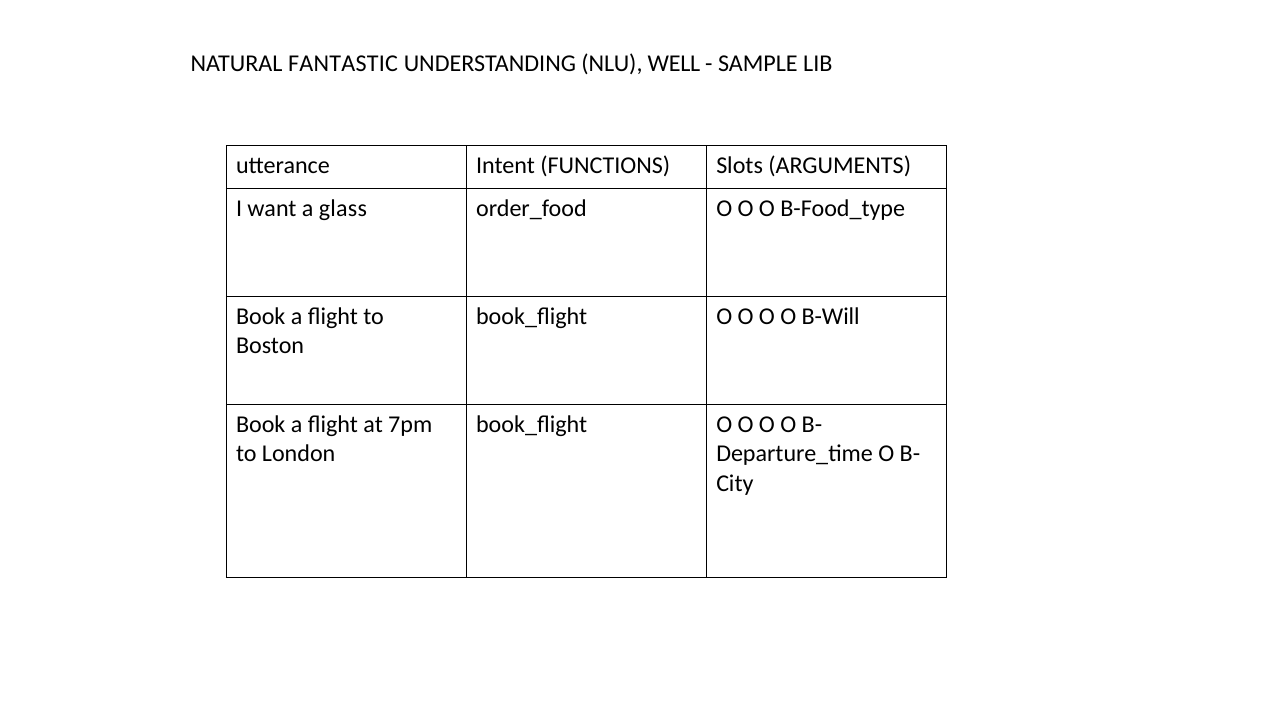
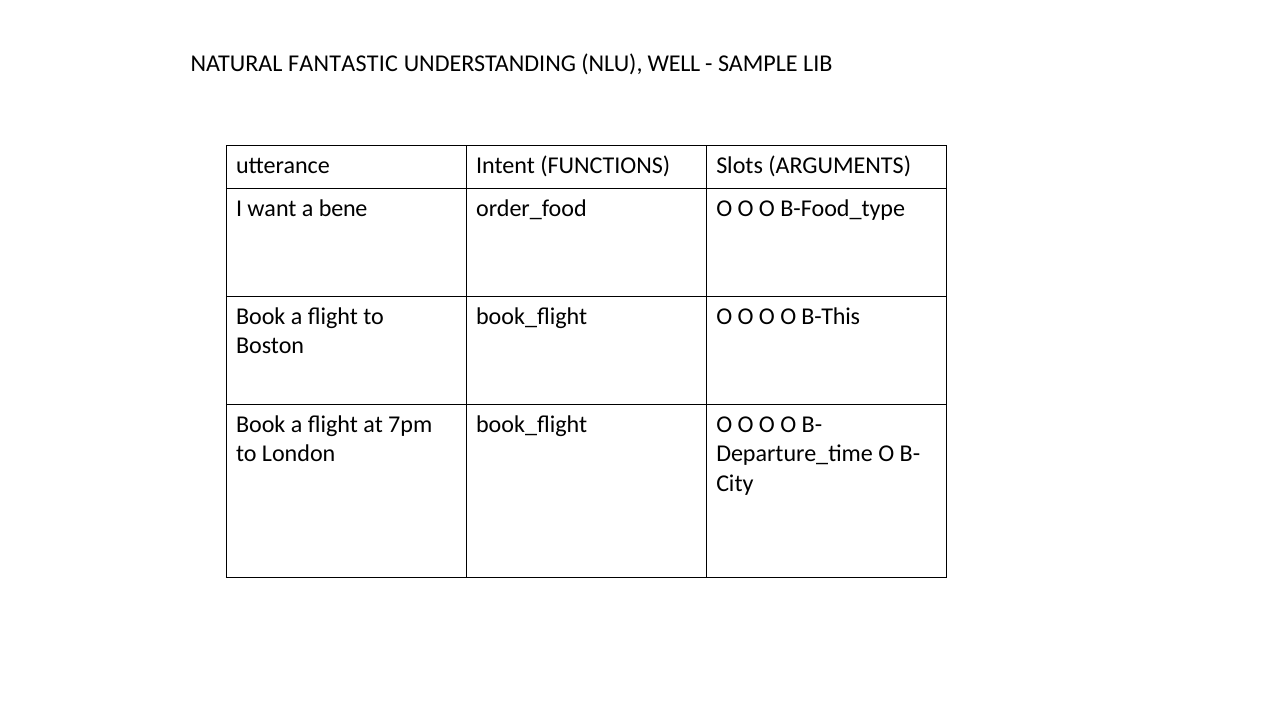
glass: glass -> bene
B-Will: B-Will -> B-This
